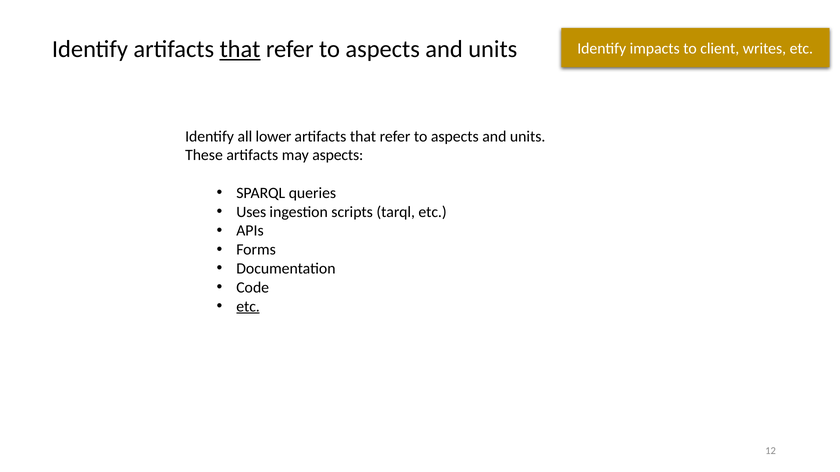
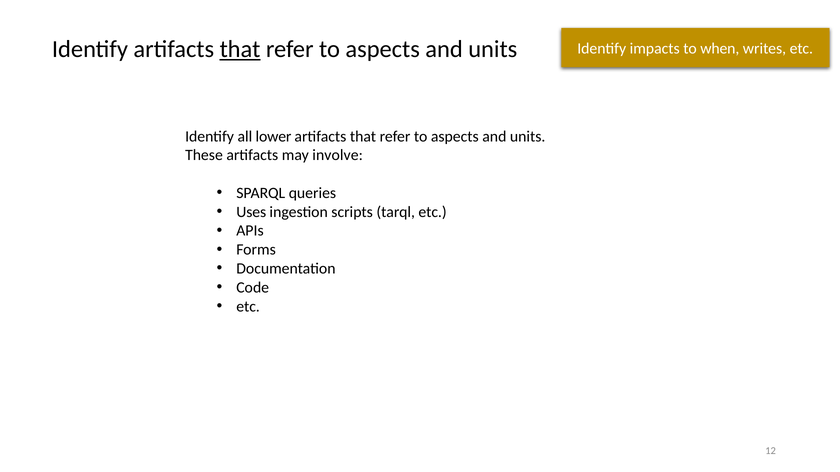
client: client -> when
may aspects: aspects -> involve
etc at (248, 307) underline: present -> none
